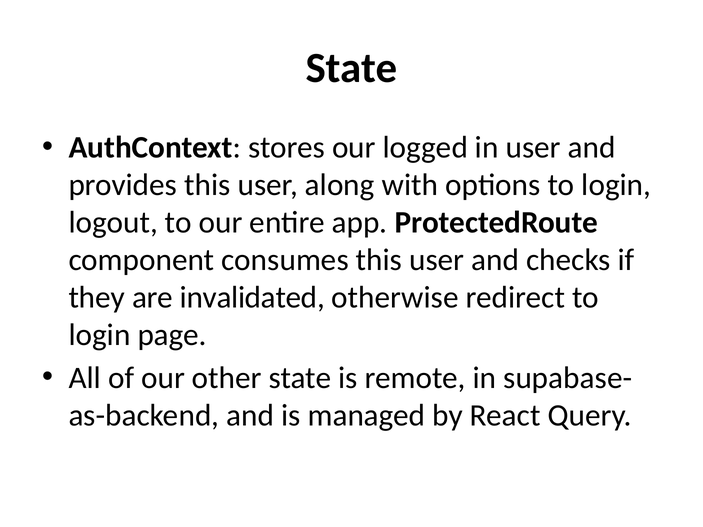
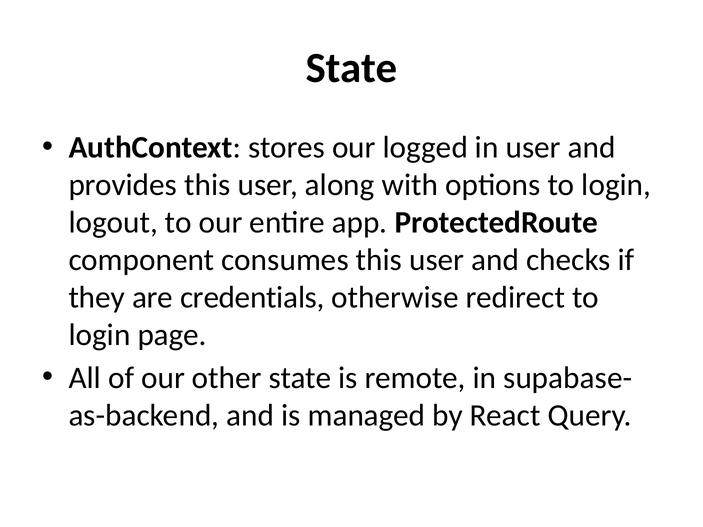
invalidated: invalidated -> credentials
